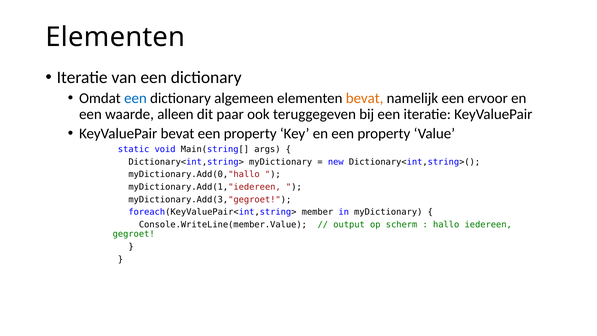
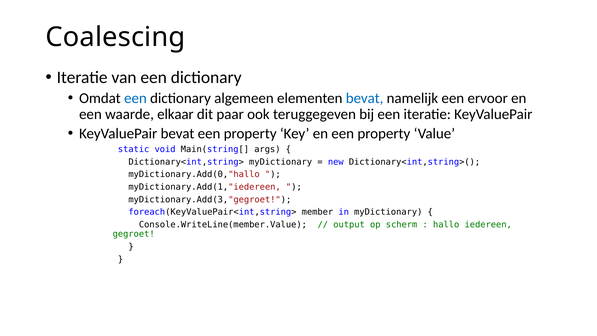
Elementen at (115, 37): Elementen -> Coalescing
bevat at (365, 98) colour: orange -> blue
alleen: alleen -> elkaar
